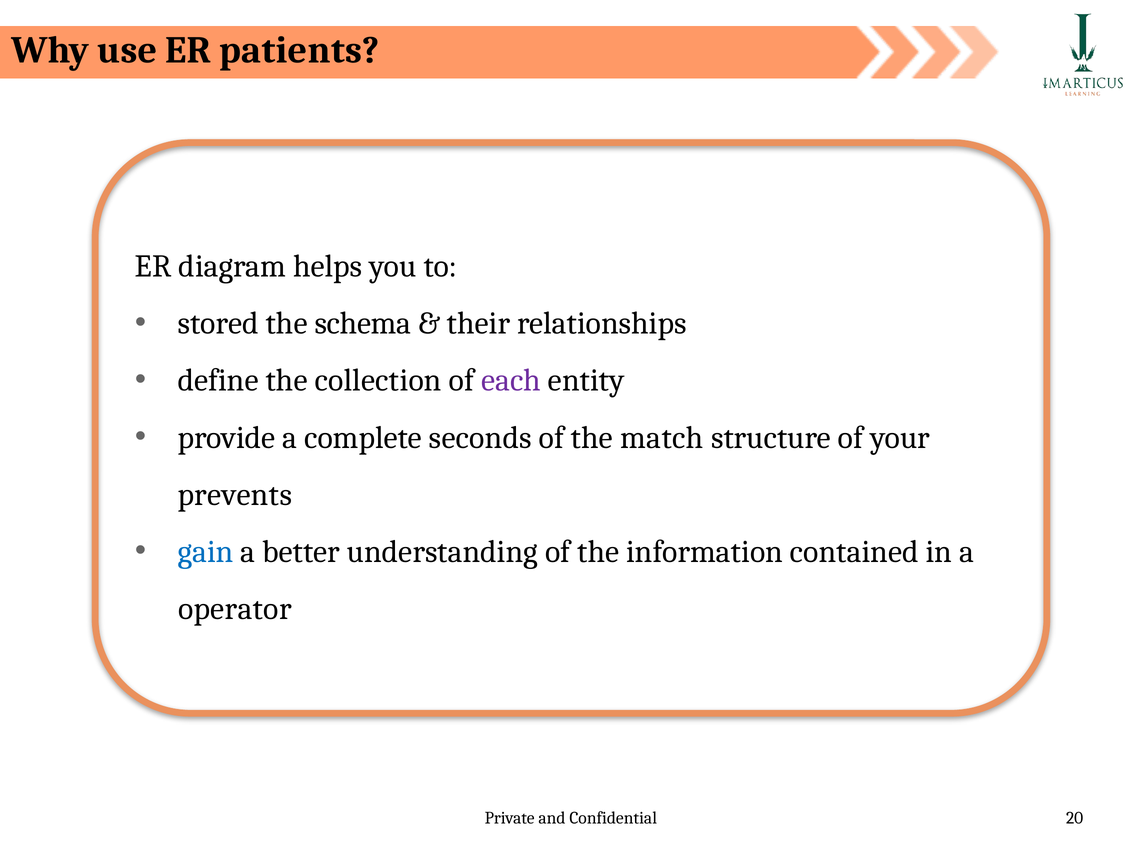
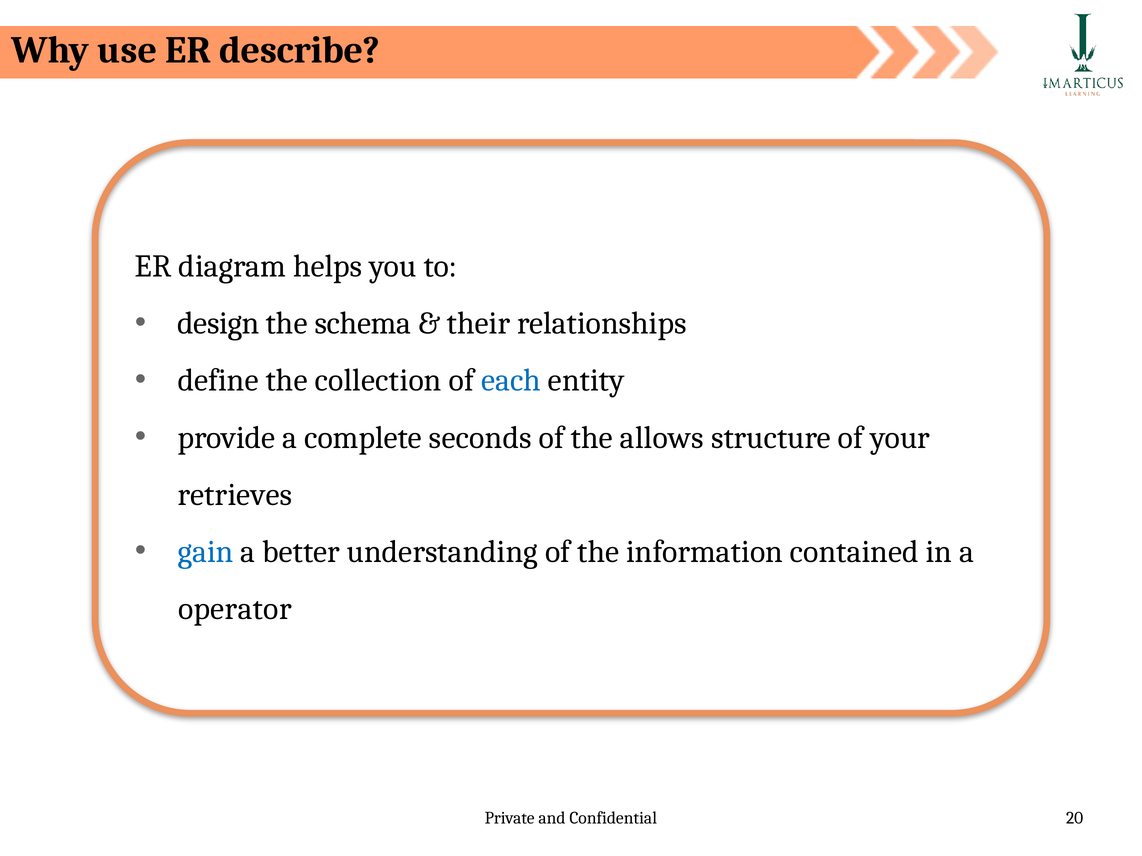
patients: patients -> describe
stored: stored -> design
each colour: purple -> blue
match: match -> allows
prevents: prevents -> retrieves
